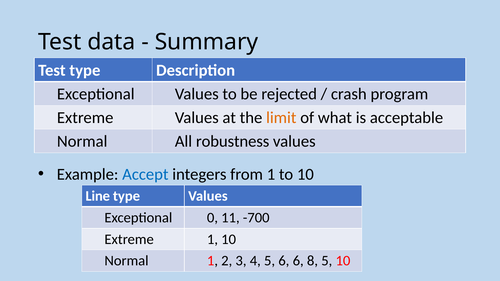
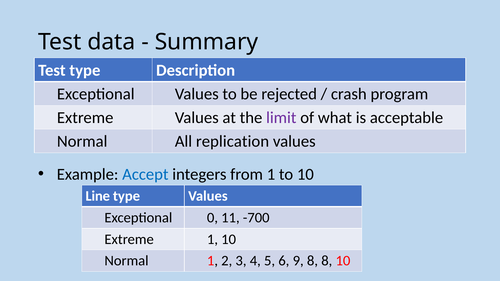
limit colour: orange -> purple
robustness: robustness -> replication
6 6: 6 -> 9
8 5: 5 -> 8
